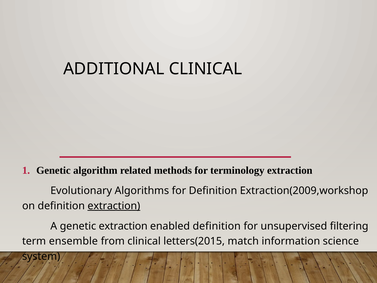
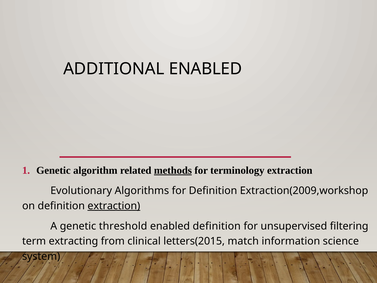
ADDITIONAL CLINICAL: CLINICAL -> ENABLED
methods underline: none -> present
genetic extraction: extraction -> threshold
ensemble: ensemble -> extracting
